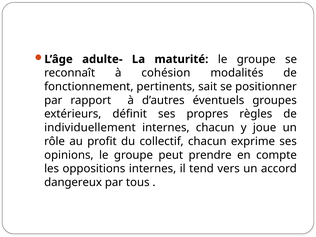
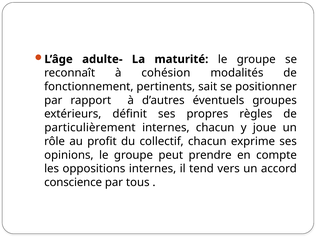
individuellement: individuellement -> particulièrement
dangereux: dangereux -> conscience
